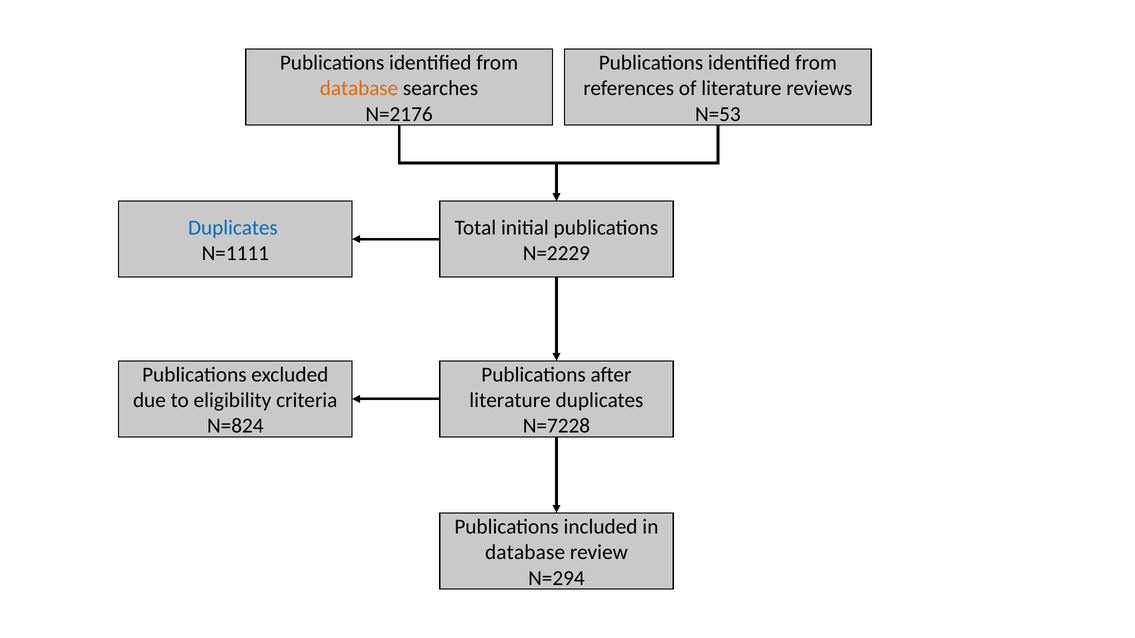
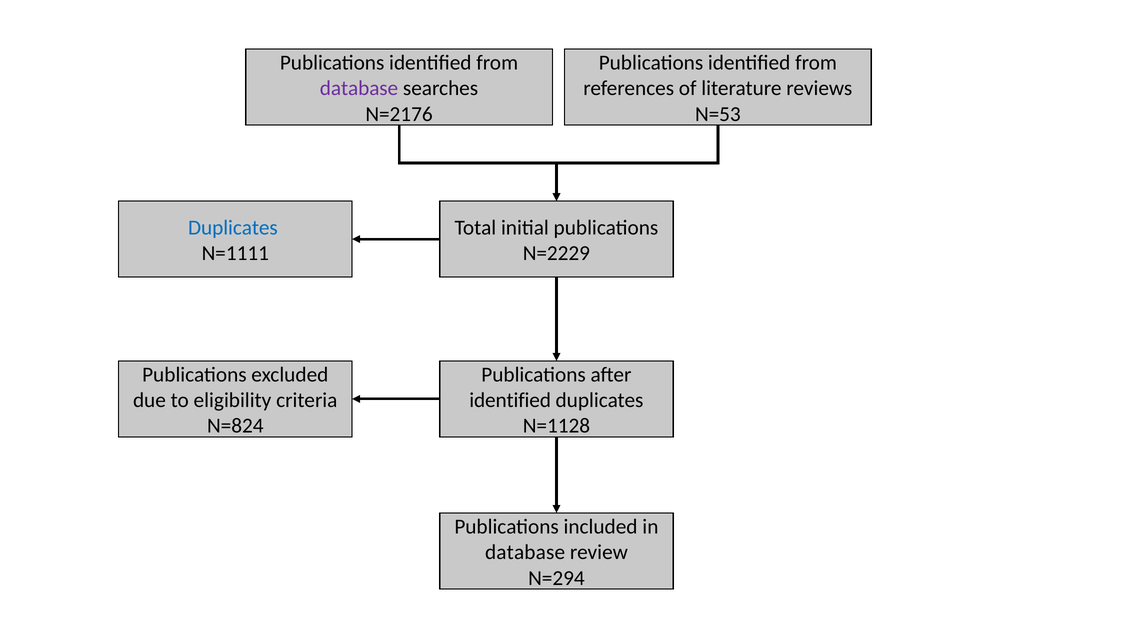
database at (359, 89) colour: orange -> purple
literature at (510, 401): literature -> identified
N=7228: N=7228 -> N=1128
